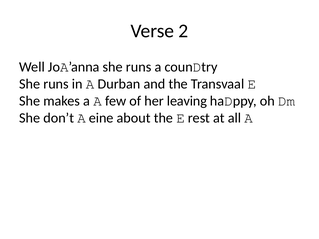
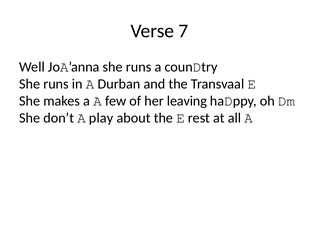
2: 2 -> 7
eine: eine -> play
